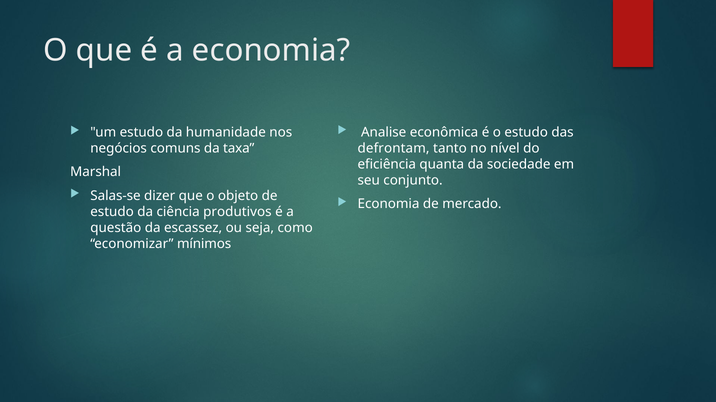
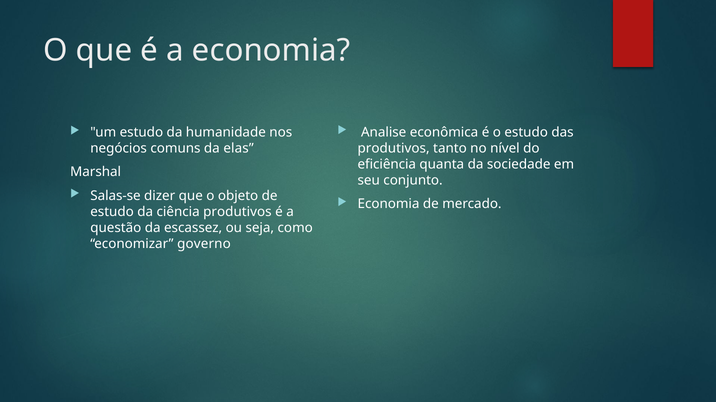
defrontam at (394, 149): defrontam -> produtivos
taxa: taxa -> elas
mínimos: mínimos -> governo
